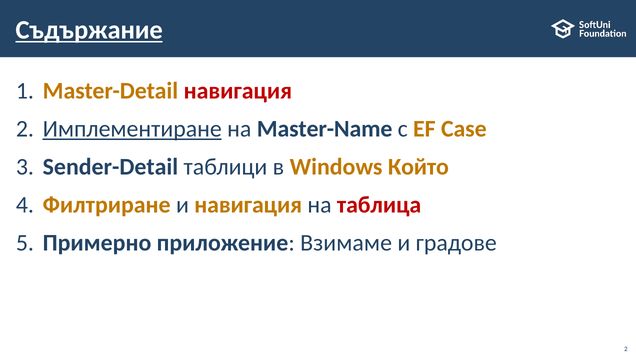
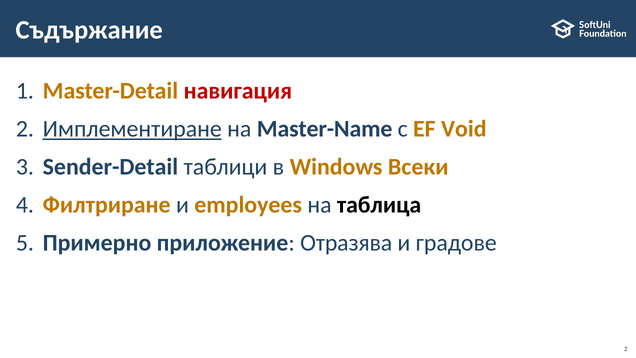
Съдържание underline: present -> none
Case: Case -> Void
Който: Който -> Всеки
и навигация: навигация -> employees
таблица colour: red -> black
Взимаме: Взимаме -> Отразява
